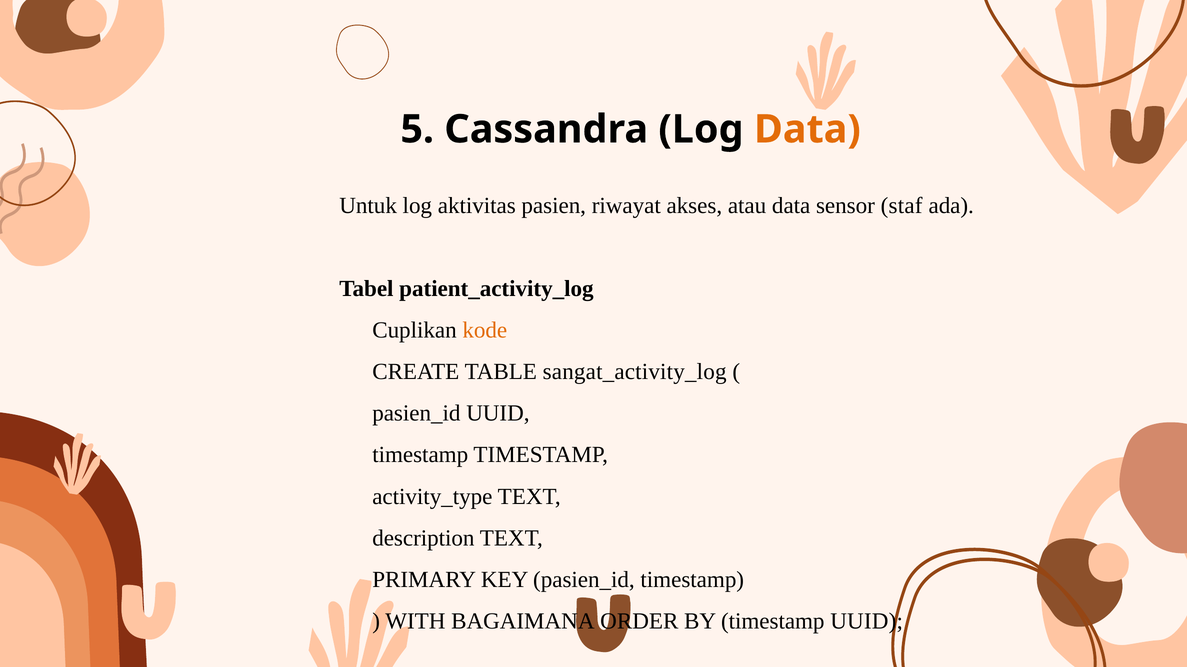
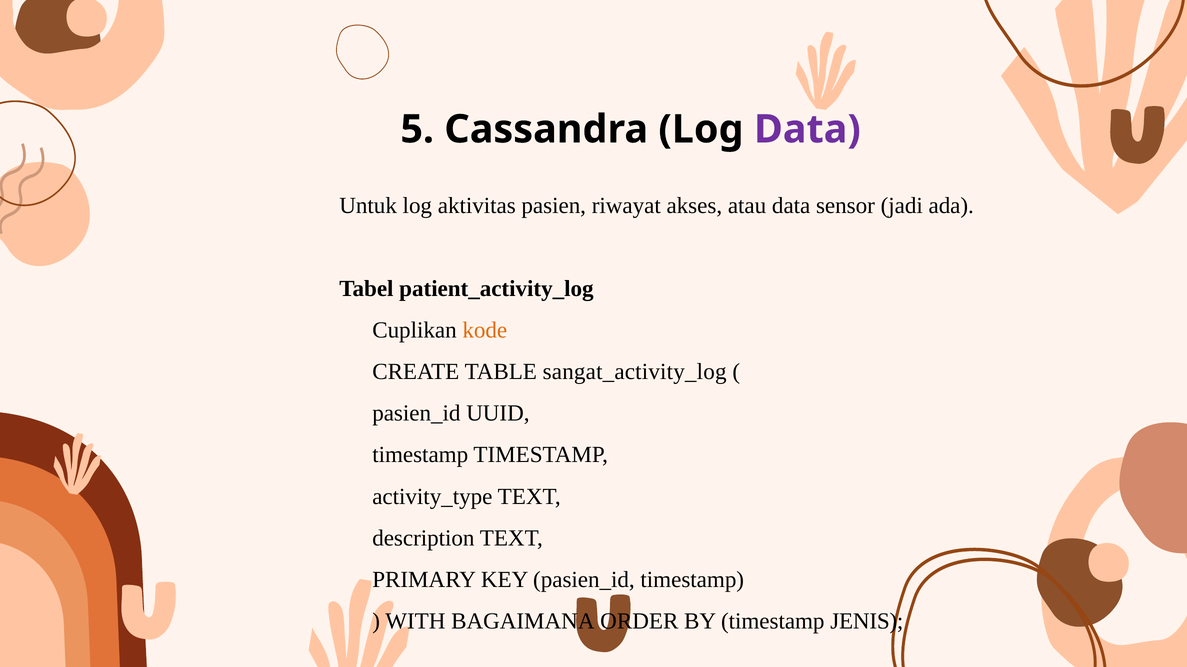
Data at (807, 130) colour: orange -> purple
staf: staf -> jadi
timestamp UUID: UUID -> JENIS
